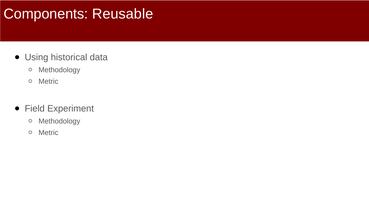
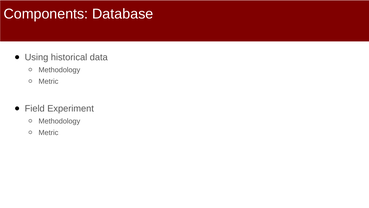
Reusable: Reusable -> Database
